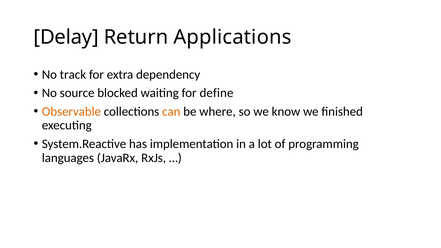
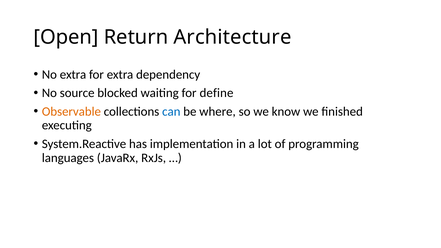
Delay: Delay -> Open
Applications: Applications -> Architecture
No track: track -> extra
can colour: orange -> blue
